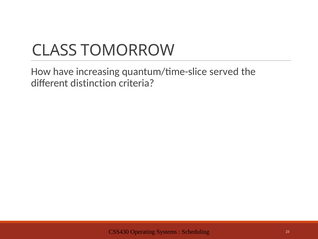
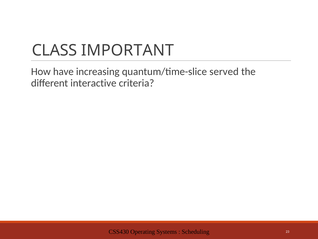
TOMORROW: TOMORROW -> IMPORTANT
distinction: distinction -> interactive
